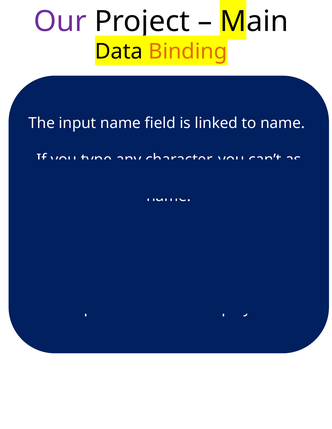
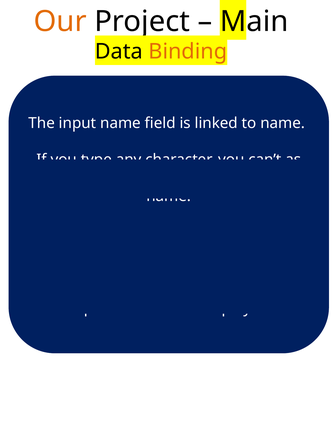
Our colour: purple -> orange
